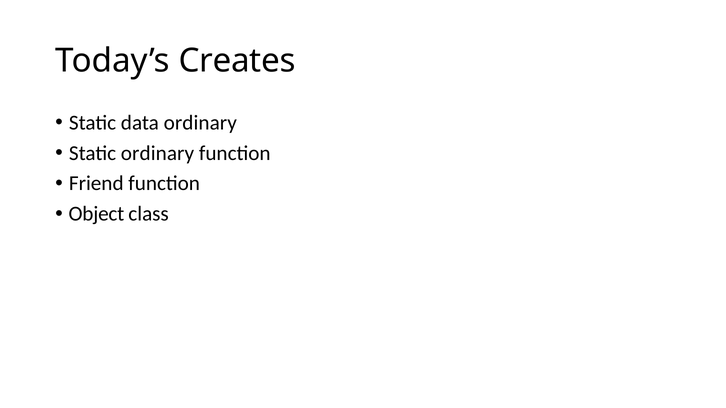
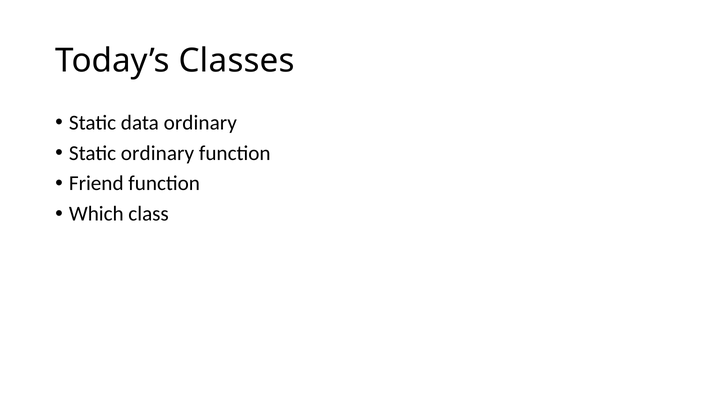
Creates: Creates -> Classes
Object: Object -> Which
